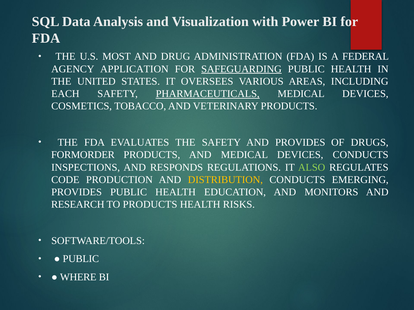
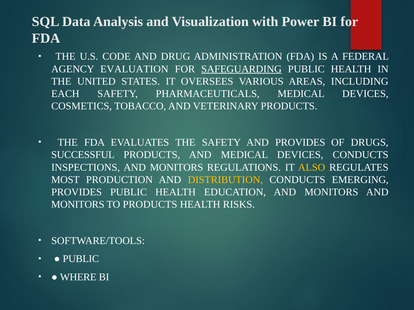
MOST: MOST -> CODE
APPLICATION: APPLICATION -> EVALUATION
PHARMACEUTICALS underline: present -> none
FORMORDER: FORMORDER -> SUCCESSFUL
INSPECTIONS AND RESPONDS: RESPONDS -> MONITORS
ALSO colour: light green -> yellow
CODE: CODE -> MOST
RESEARCH at (78, 205): RESEARCH -> MONITORS
